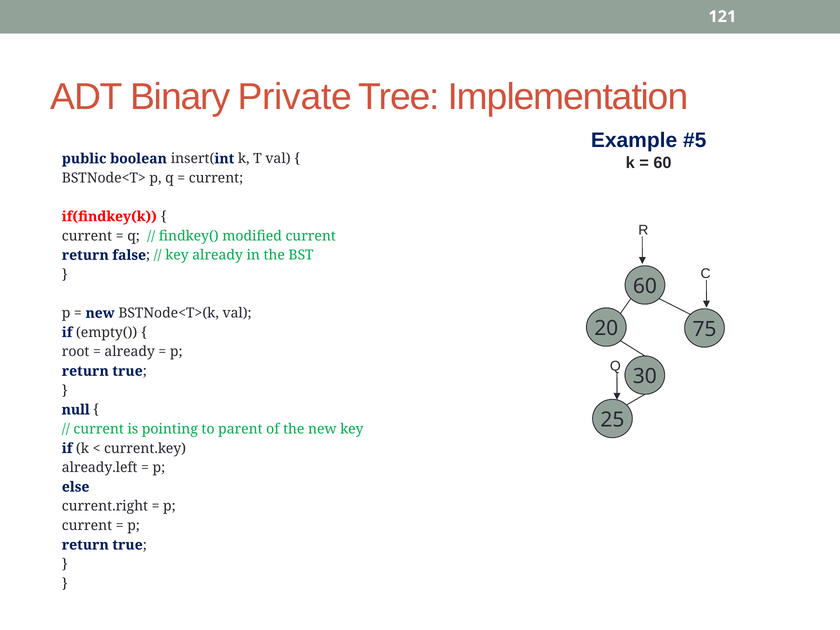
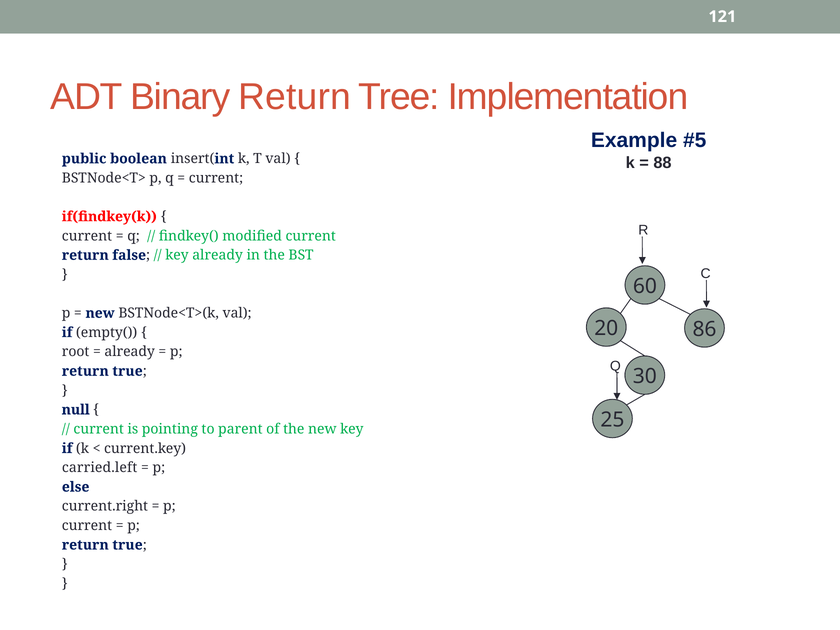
Binary Private: Private -> Return
60 at (662, 163): 60 -> 88
75: 75 -> 86
already.left: already.left -> carried.left
